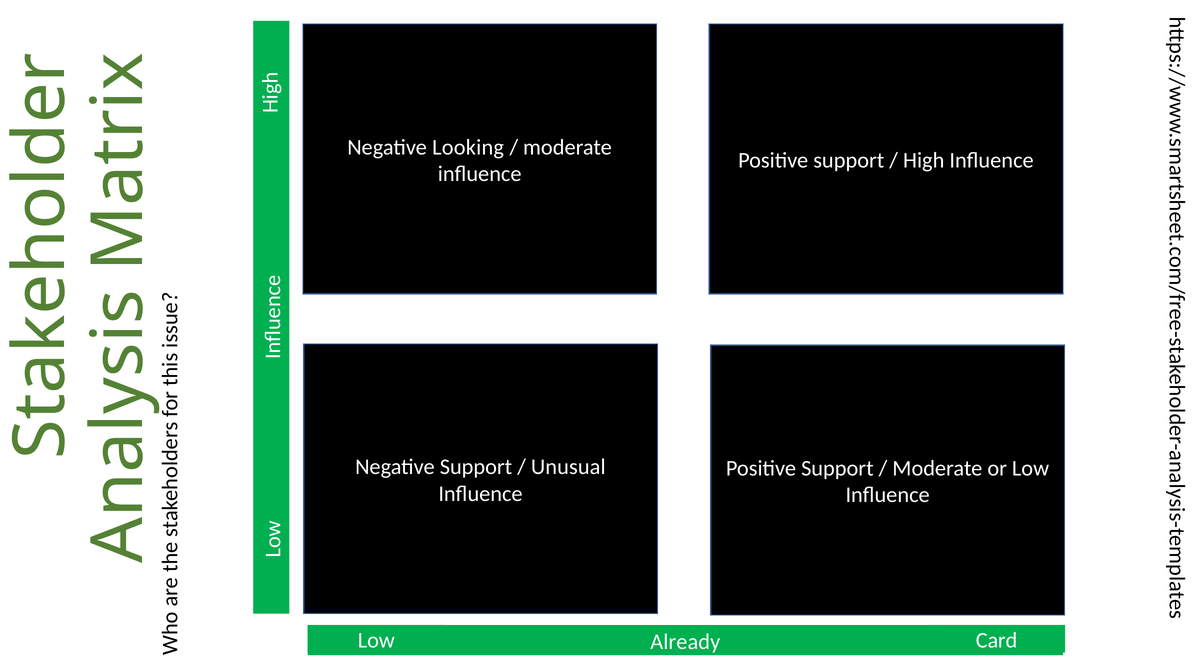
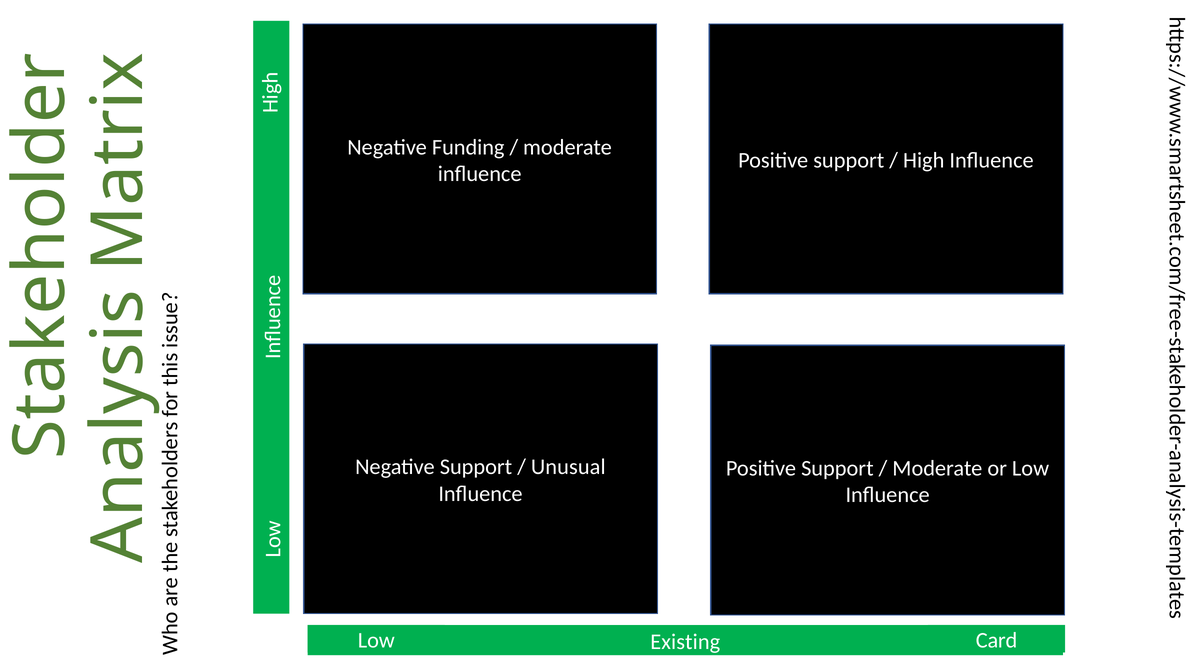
Looking: Looking -> Funding
Already: Already -> Existing
